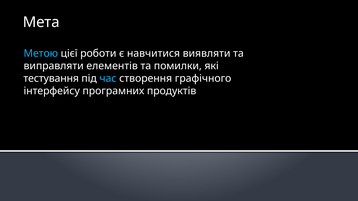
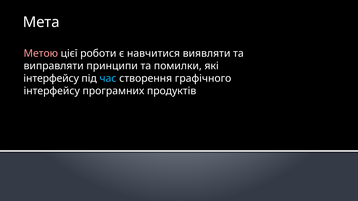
Метою colour: light blue -> pink
елементів: елементів -> принципи
тестування at (51, 79): тестування -> інтерфейсу
